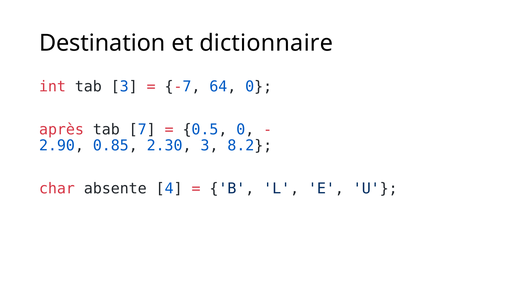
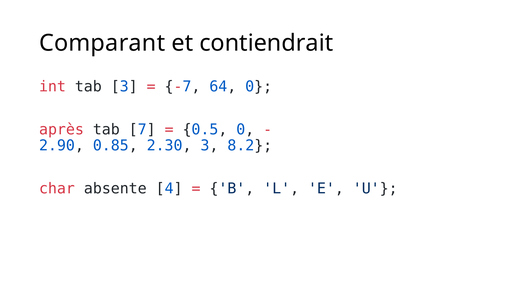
Destination: Destination -> Comparant
dictionnaire: dictionnaire -> contiendrait
